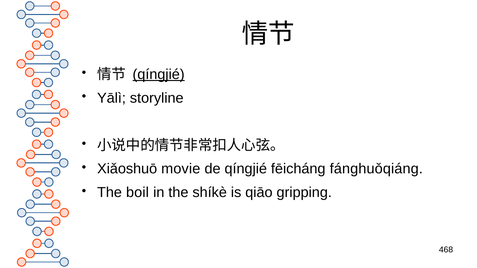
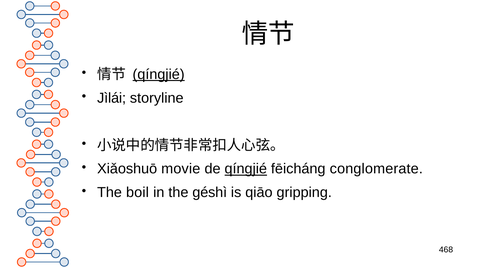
Yālì: Yālì -> Jìlái
qíngjié at (246, 169) underline: none -> present
fánghuǒqiáng: fánghuǒqiáng -> conglomerate
shíkè: shíkè -> géshì
